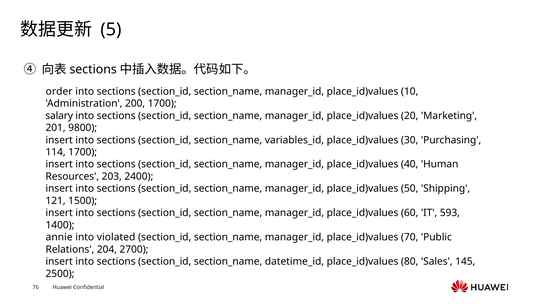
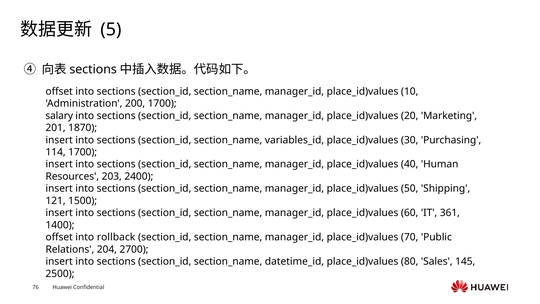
order at (59, 91): order -> offset
9800: 9800 -> 1870
593: 593 -> 361
annie at (59, 237): annie -> offset
violated: violated -> rollback
